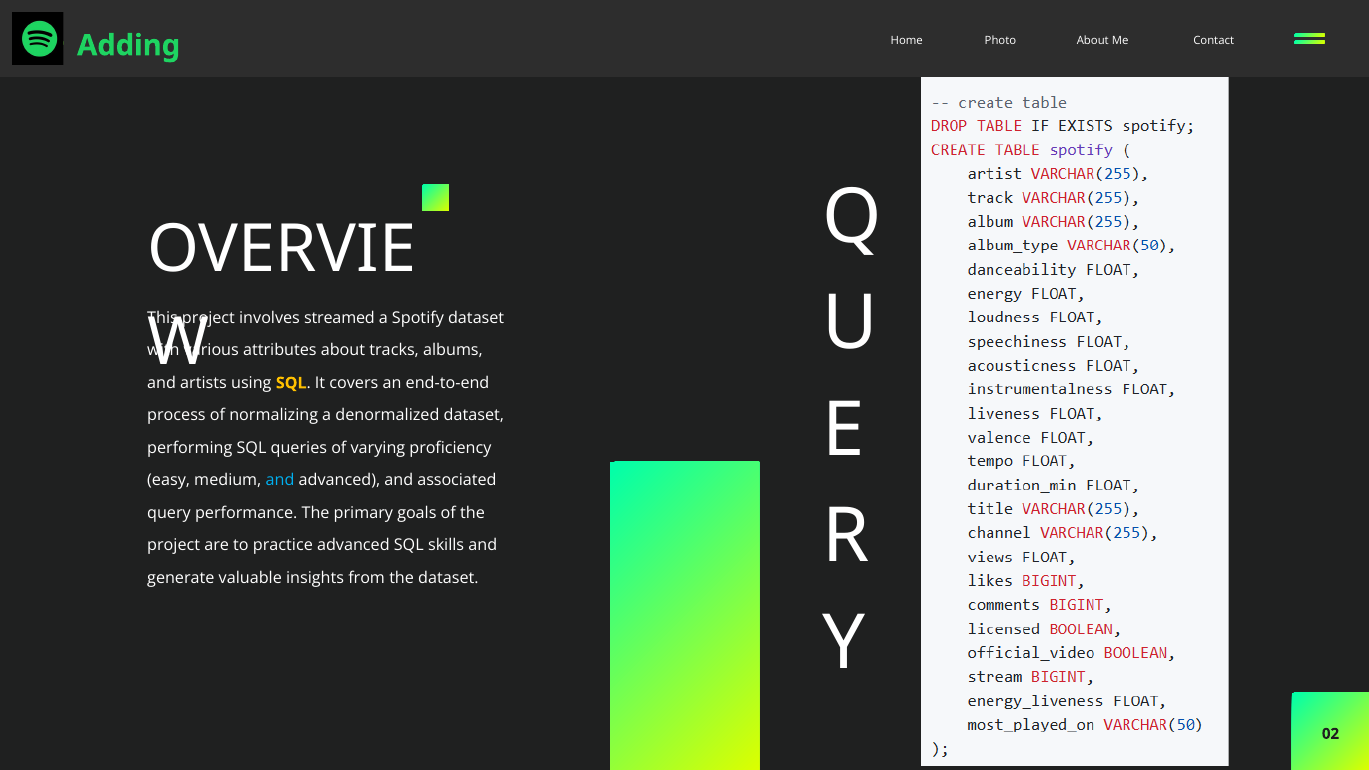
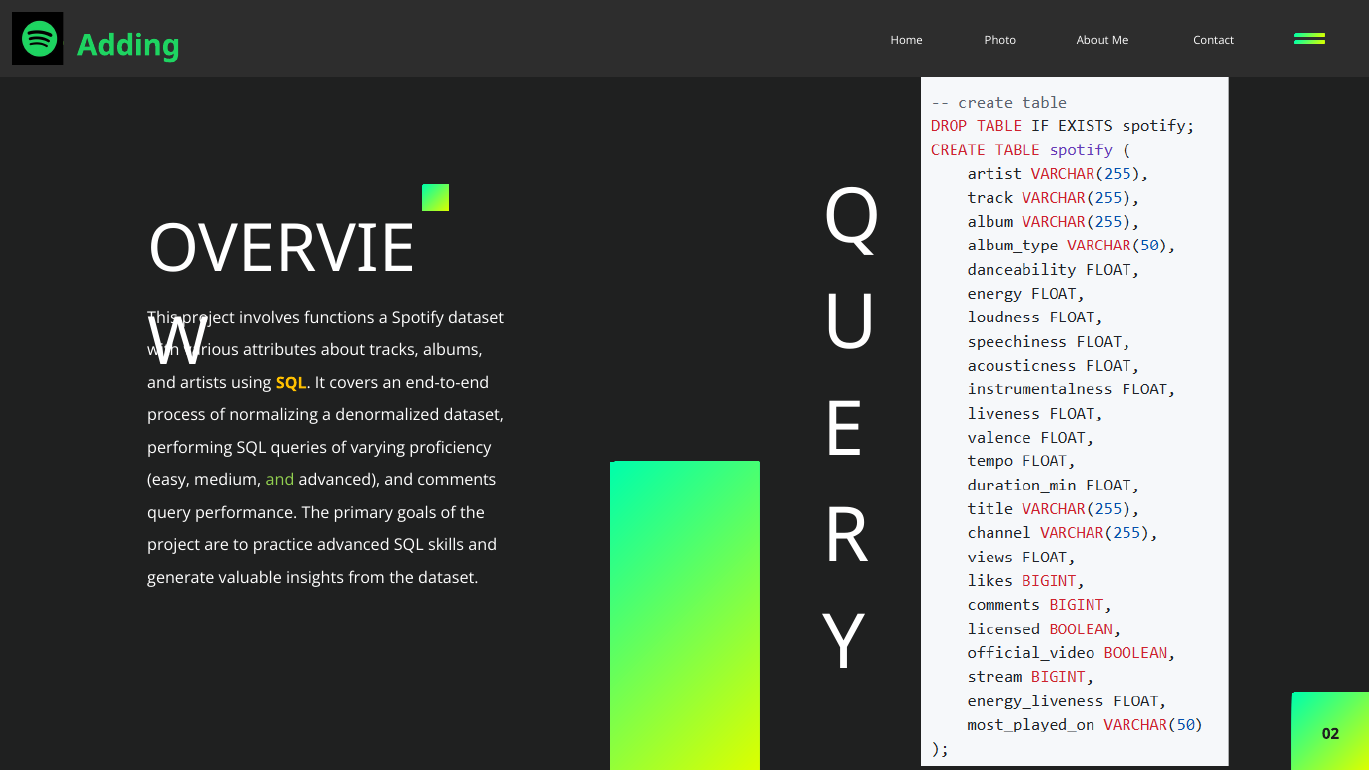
streamed: streamed -> functions
and at (280, 480) colour: light blue -> light green
associated: associated -> comments
